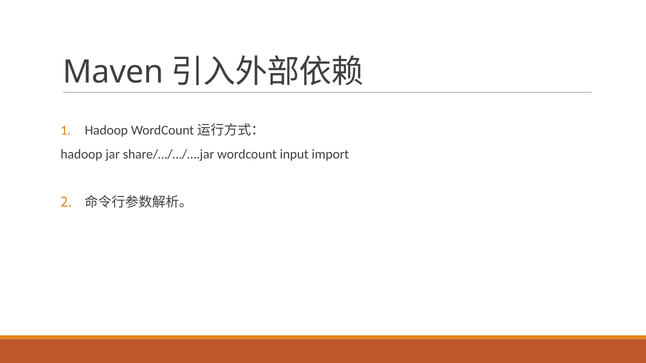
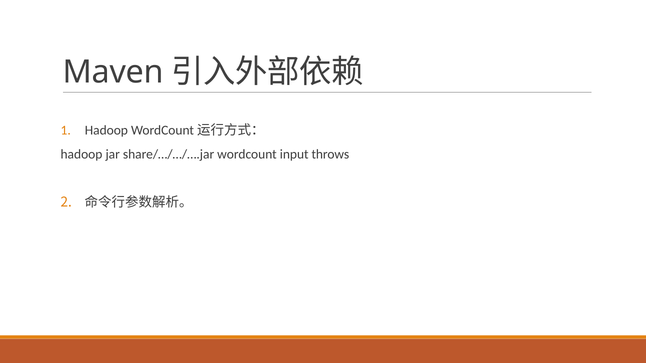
import: import -> throws
